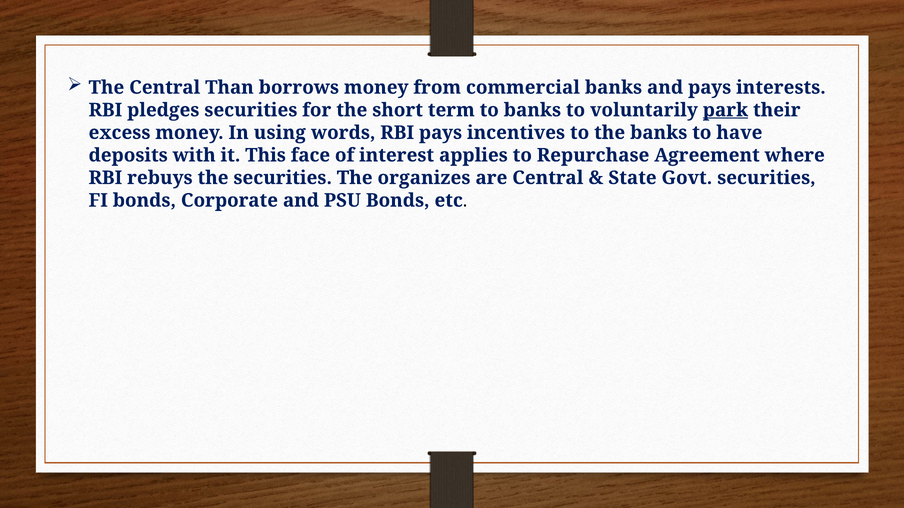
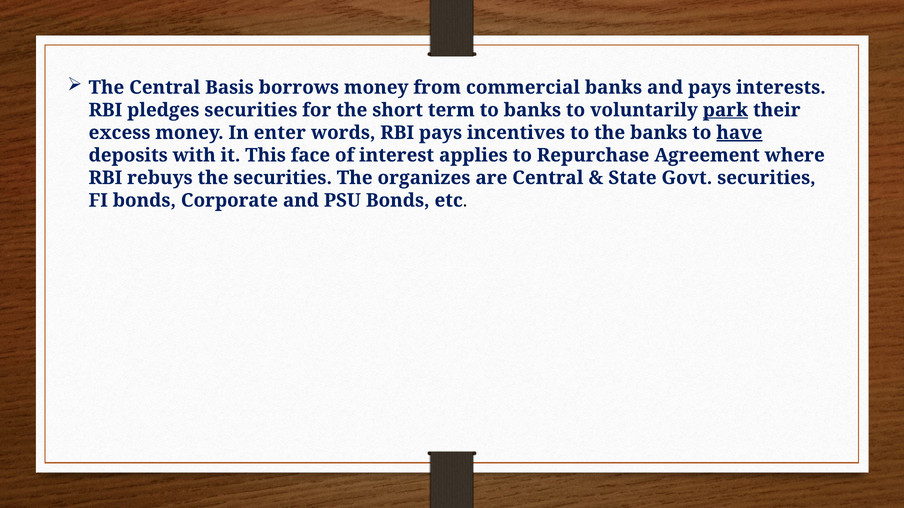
Than: Than -> Basis
using: using -> enter
have underline: none -> present
